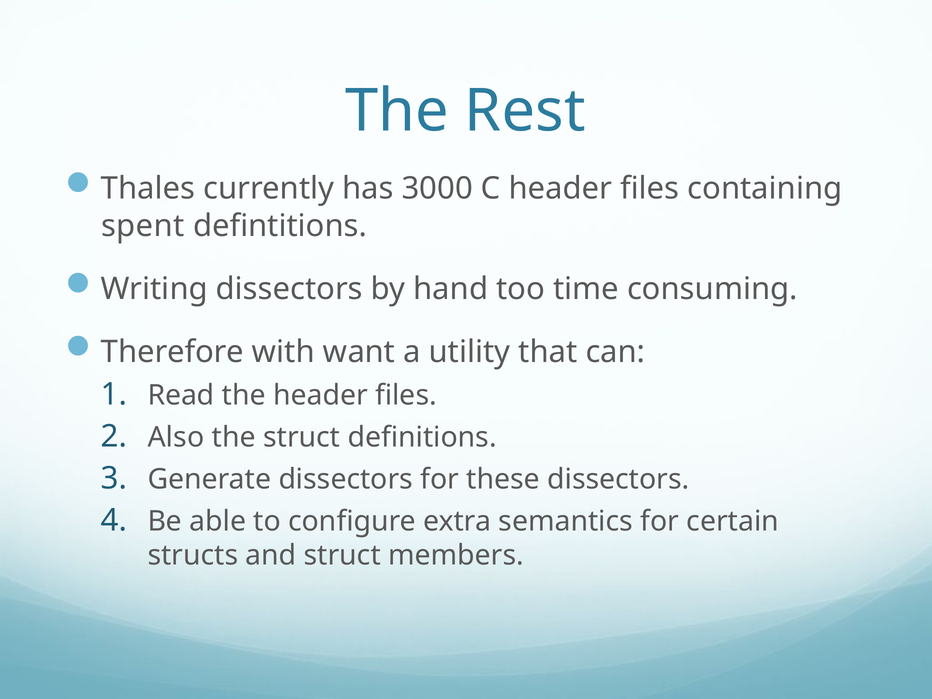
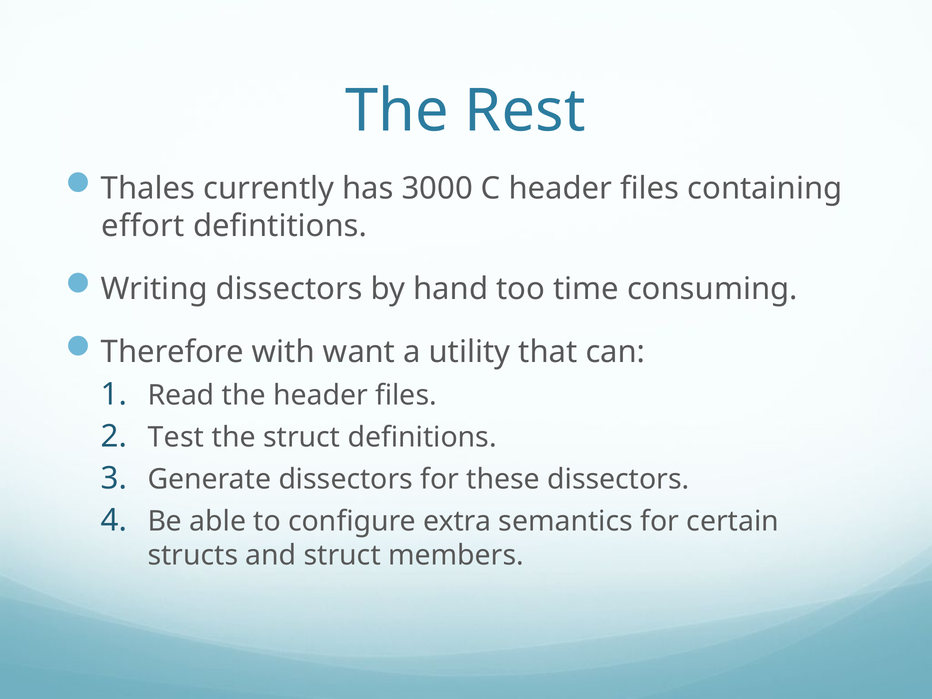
spent: spent -> effort
Also: Also -> Test
